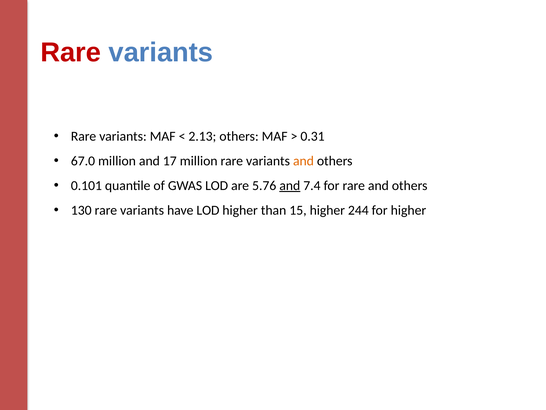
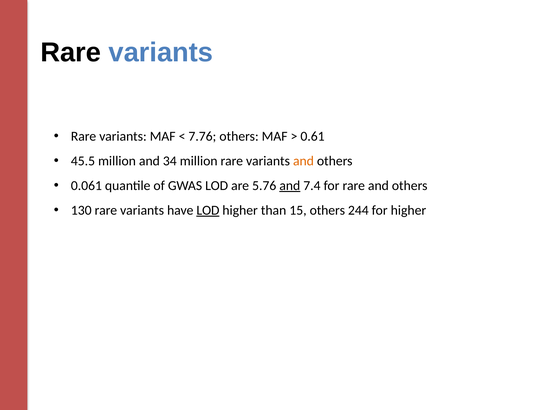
Rare at (71, 52) colour: red -> black
2.13: 2.13 -> 7.76
0.31: 0.31 -> 0.61
67.0: 67.0 -> 45.5
17: 17 -> 34
0.101: 0.101 -> 0.061
LOD at (208, 210) underline: none -> present
15 higher: higher -> others
